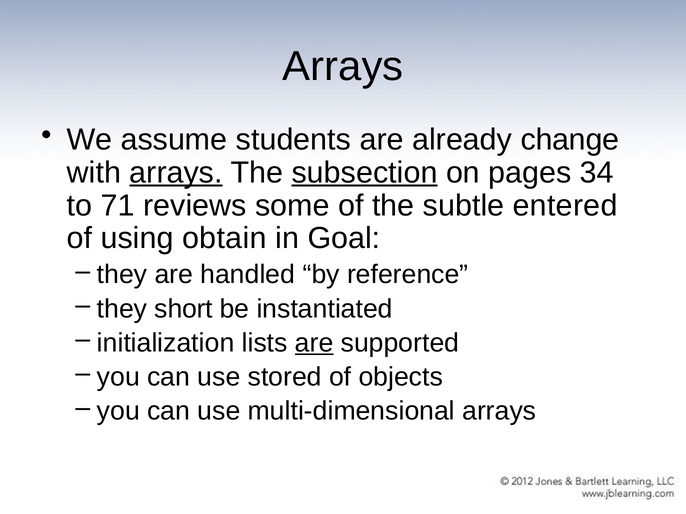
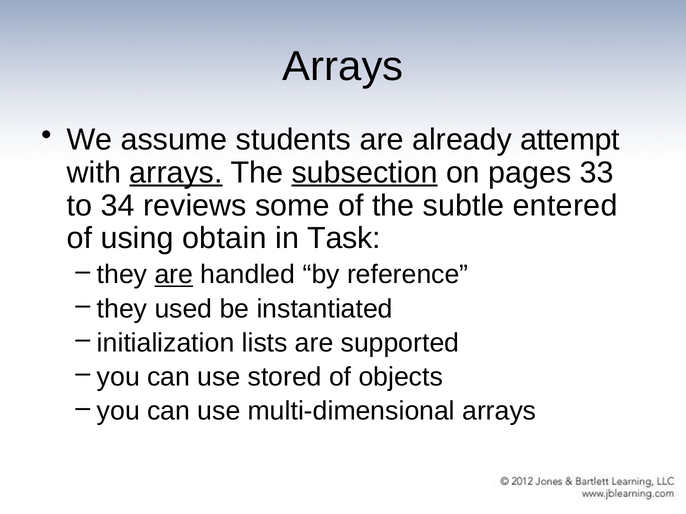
change: change -> attempt
34: 34 -> 33
71: 71 -> 34
Goal: Goal -> Task
are at (174, 275) underline: none -> present
short: short -> used
are at (314, 343) underline: present -> none
